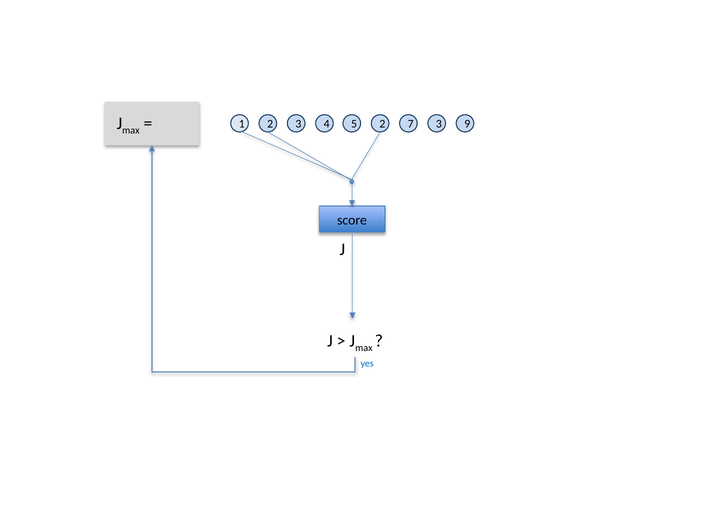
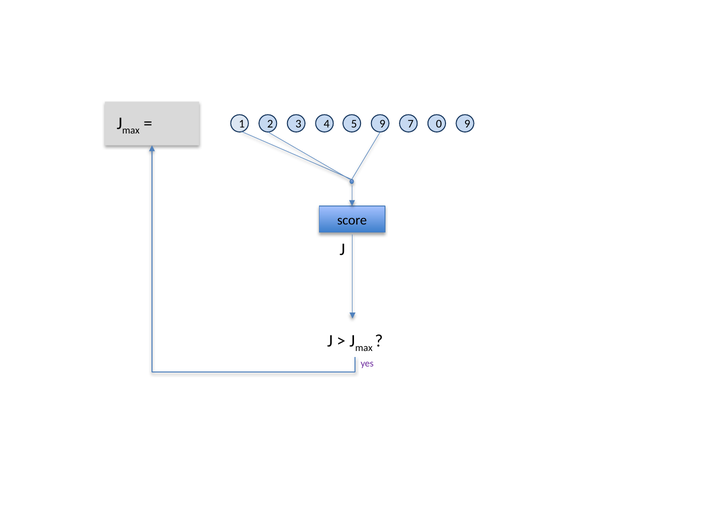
2 at (382, 124): 2 -> 9
7 3: 3 -> 0
yes colour: blue -> purple
